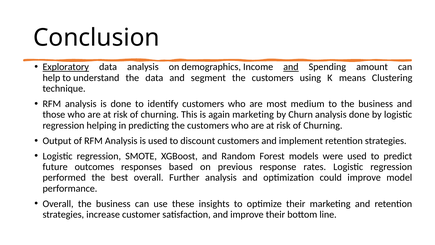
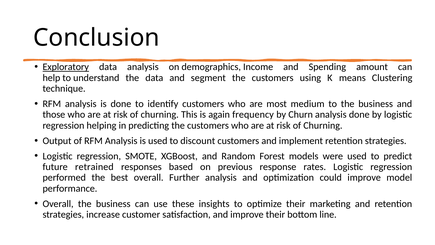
and at (291, 67) underline: present -> none
again marketing: marketing -> frequency
outcomes: outcomes -> retrained
